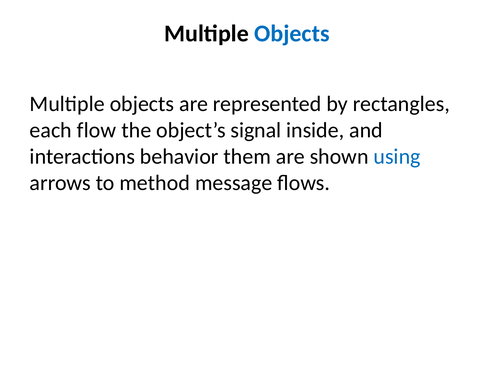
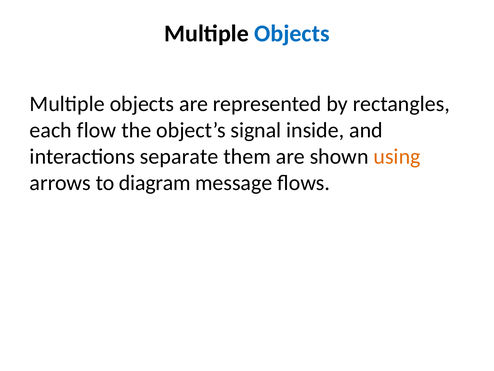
behavior: behavior -> separate
using colour: blue -> orange
method: method -> diagram
